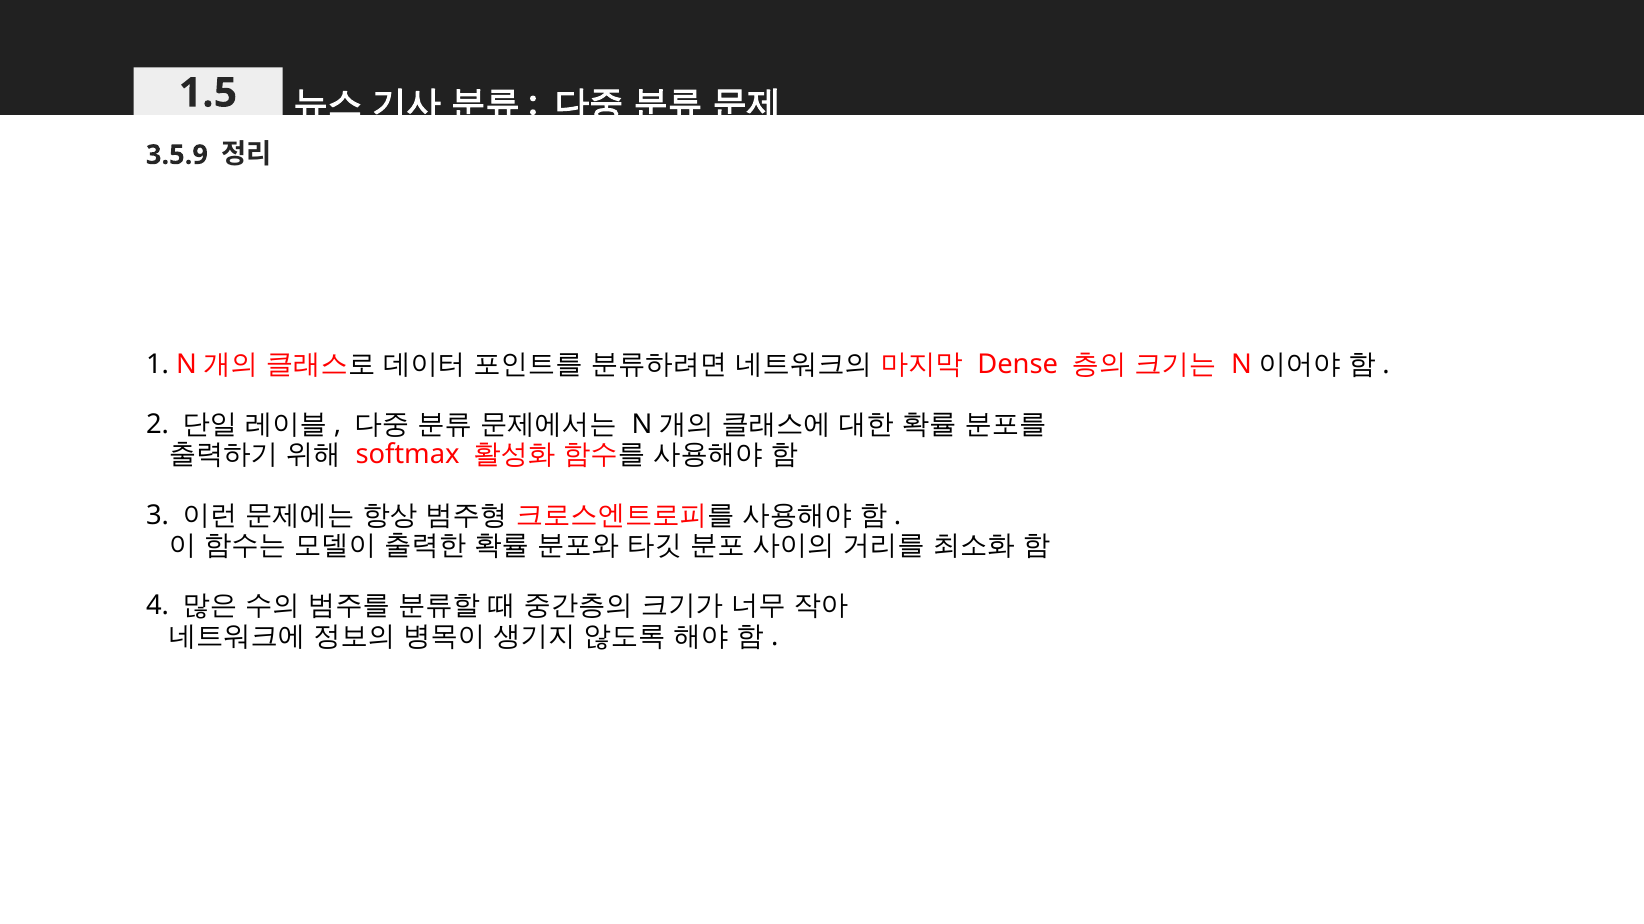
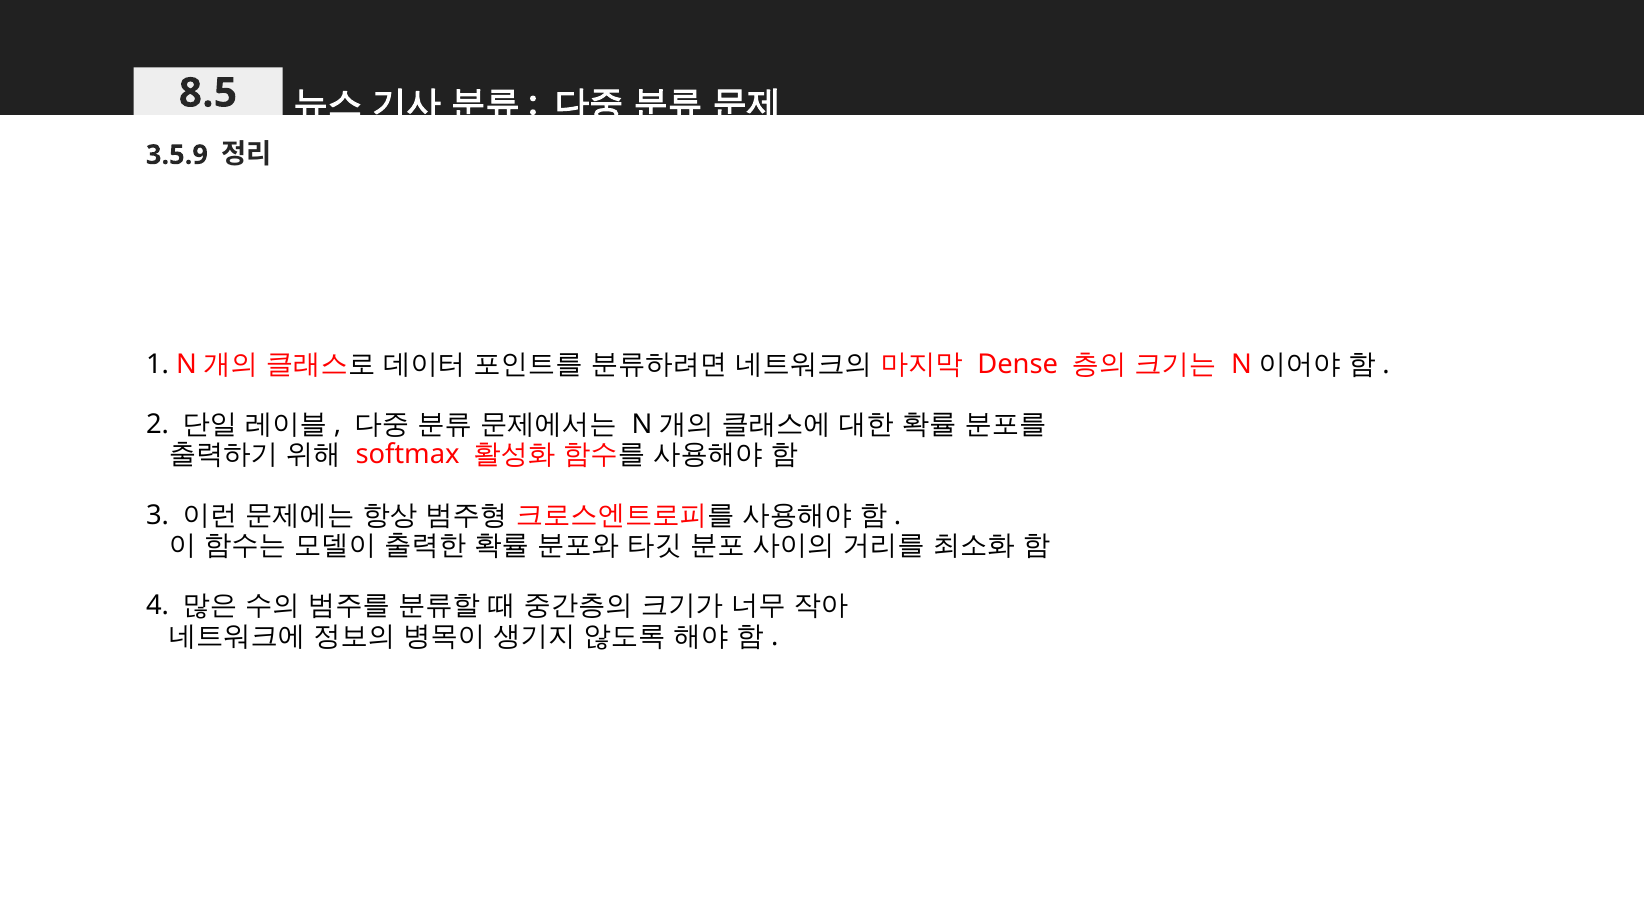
1.5: 1.5 -> 8.5
